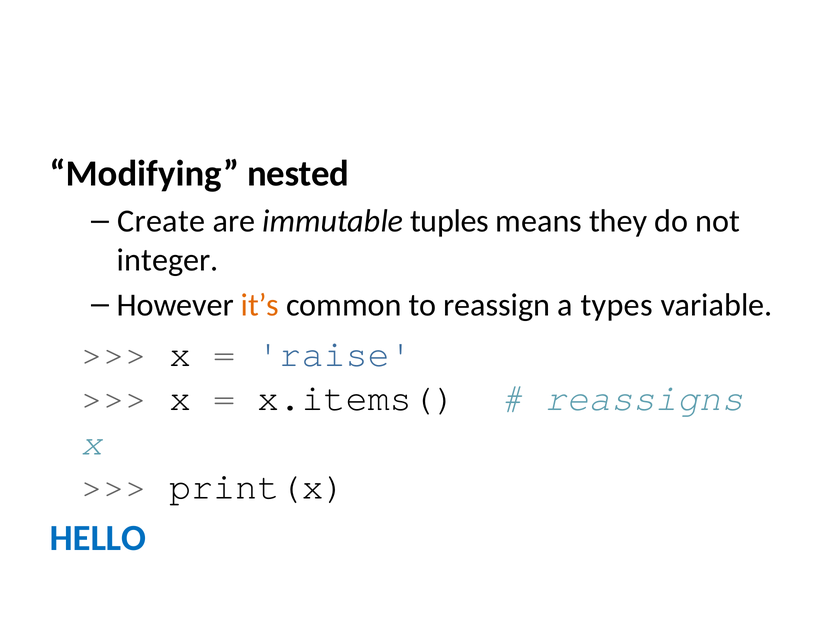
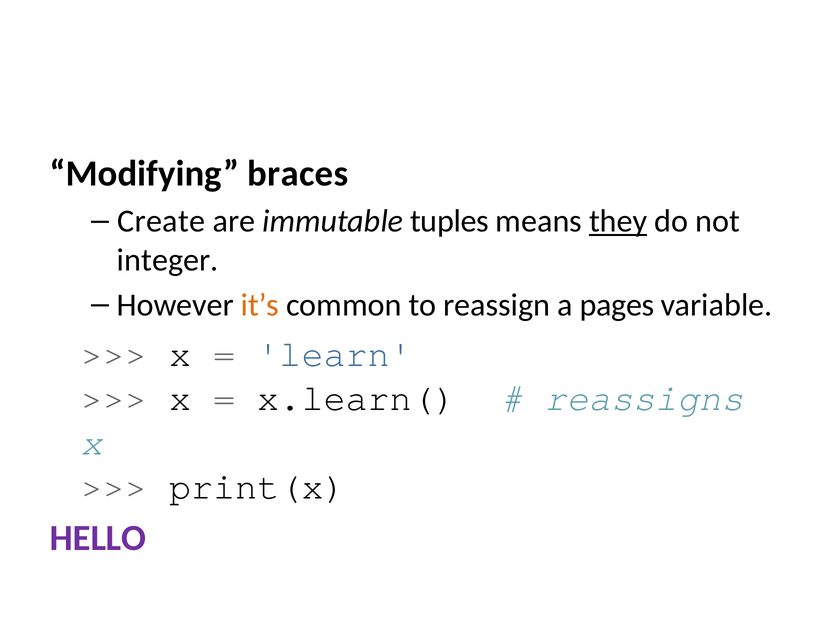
nested: nested -> braces
they underline: none -> present
types: types -> pages
raise: raise -> learn
x.items(: x.items( -> x.learn(
HELLO colour: blue -> purple
